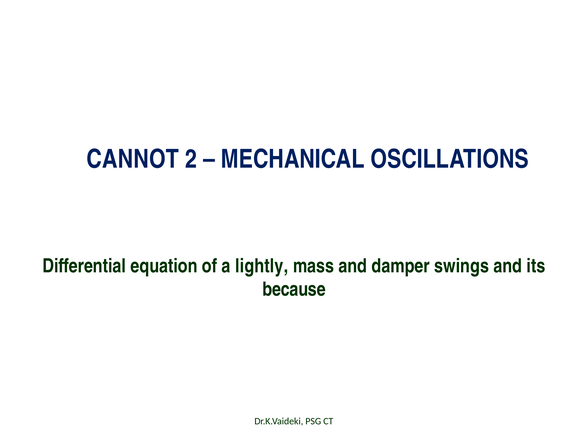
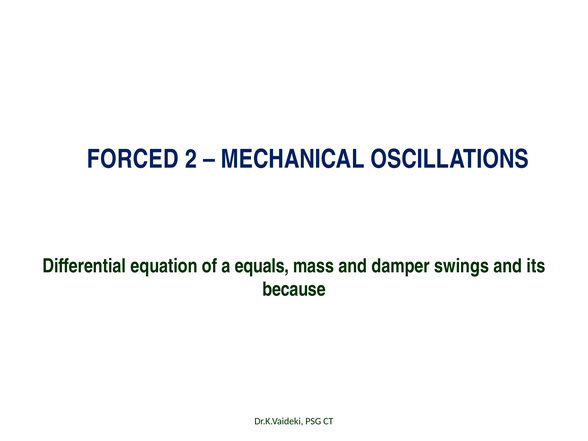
CANNOT: CANNOT -> FORCED
lightly: lightly -> equals
